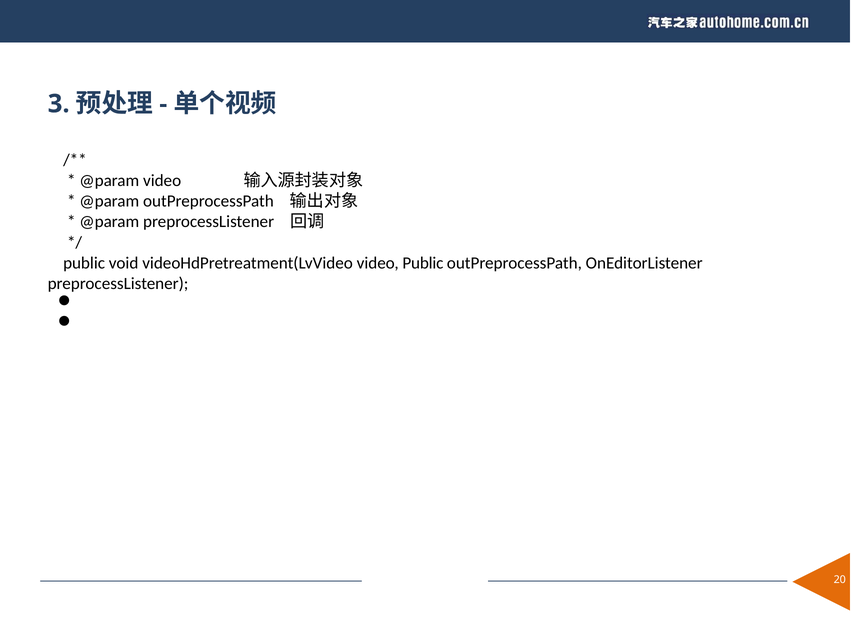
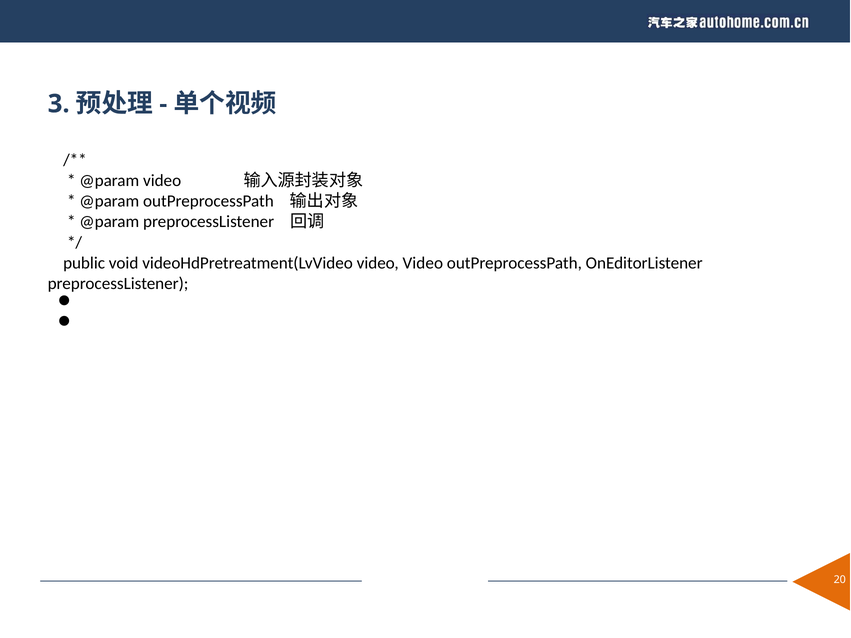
video Public: Public -> Video
